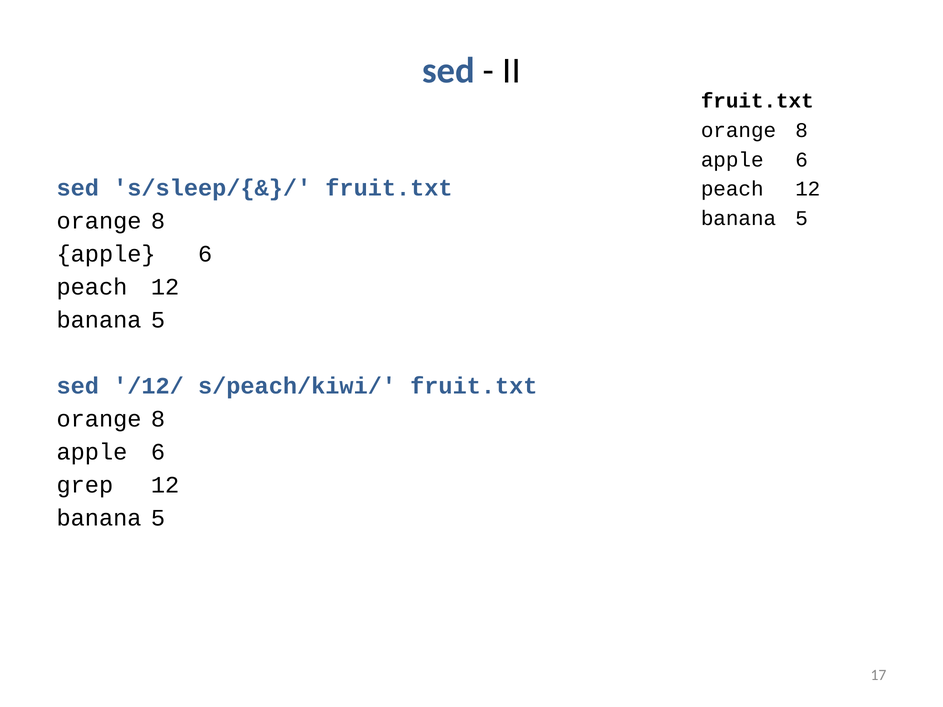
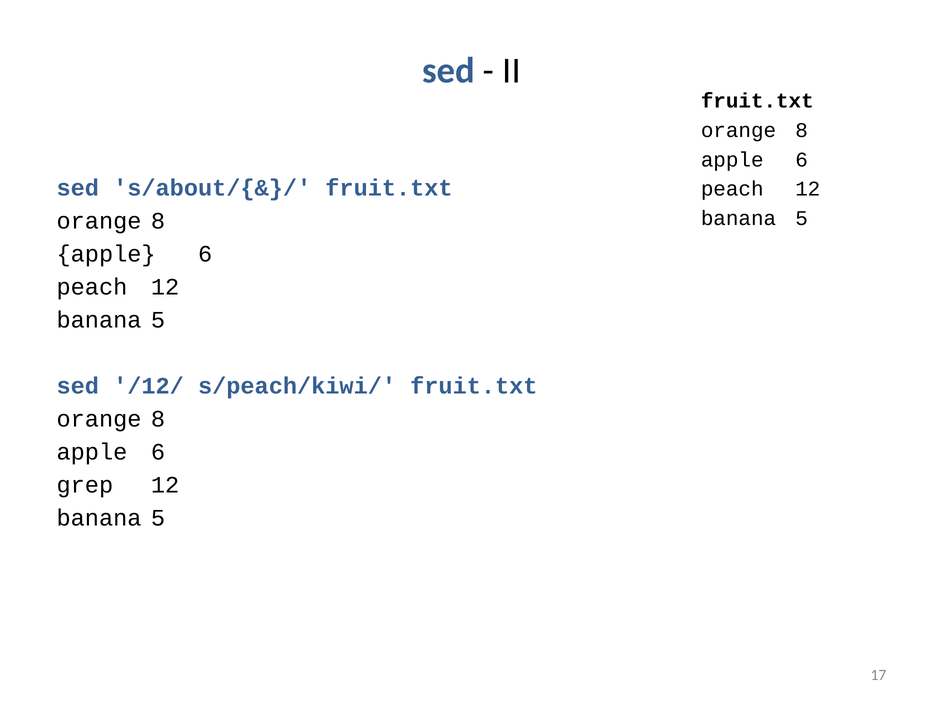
s/sleep/{&}/: s/sleep/{&}/ -> s/about/{&}/
